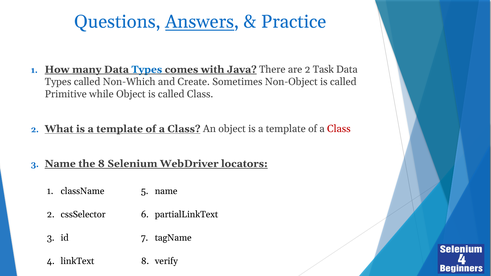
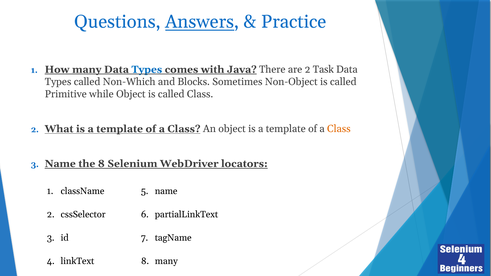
Create: Create -> Blocks
Class at (339, 129) colour: red -> orange
8 verify: verify -> many
